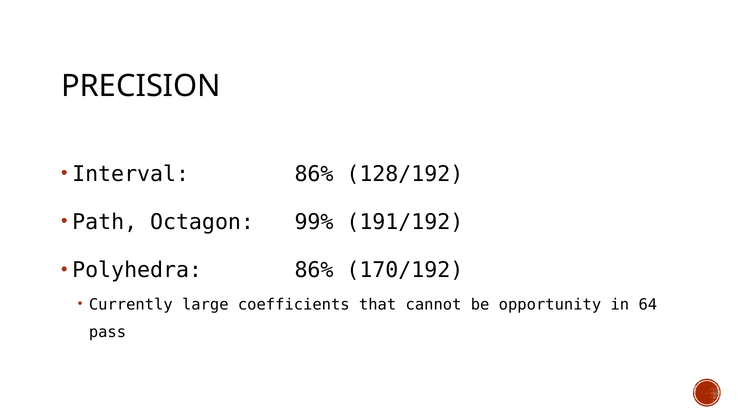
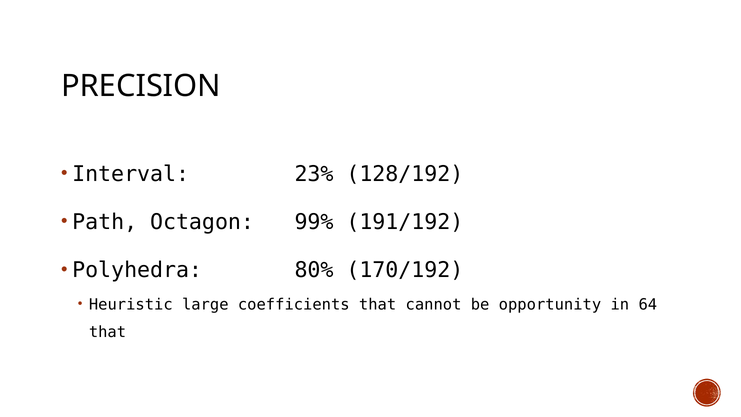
Interval 86%: 86% -> 23%
Polyhedra 86%: 86% -> 80%
Currently: Currently -> Heuristic
pass at (107, 332): pass -> that
